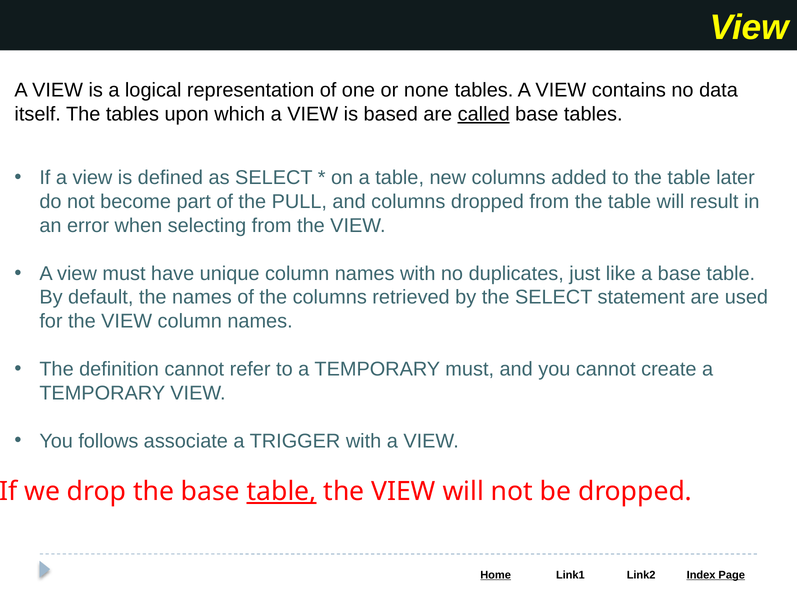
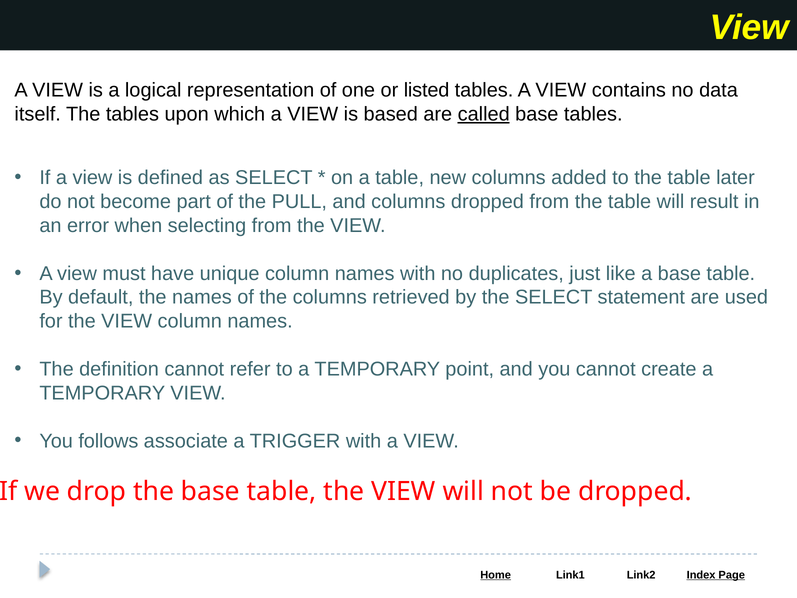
none: none -> listed
TEMPORARY must: must -> point
table at (282, 491) underline: present -> none
